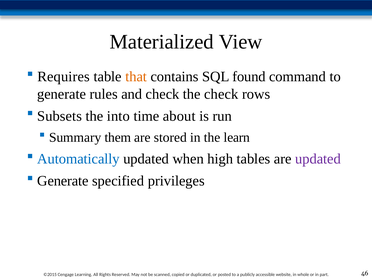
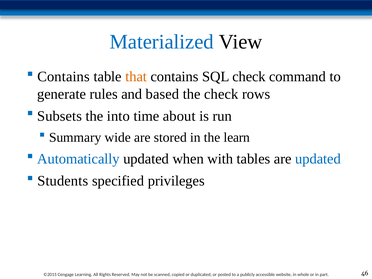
Materialized colour: black -> blue
Requires at (64, 77): Requires -> Contains
SQL found: found -> check
and check: check -> based
them: them -> wide
high: high -> with
updated at (318, 159) colour: purple -> blue
Generate at (63, 181): Generate -> Students
